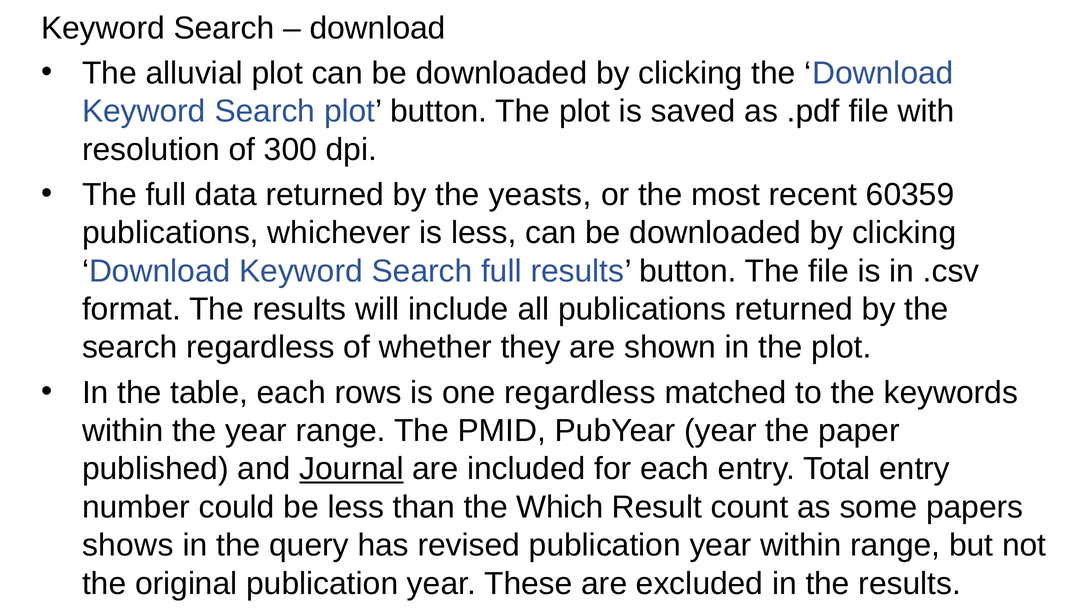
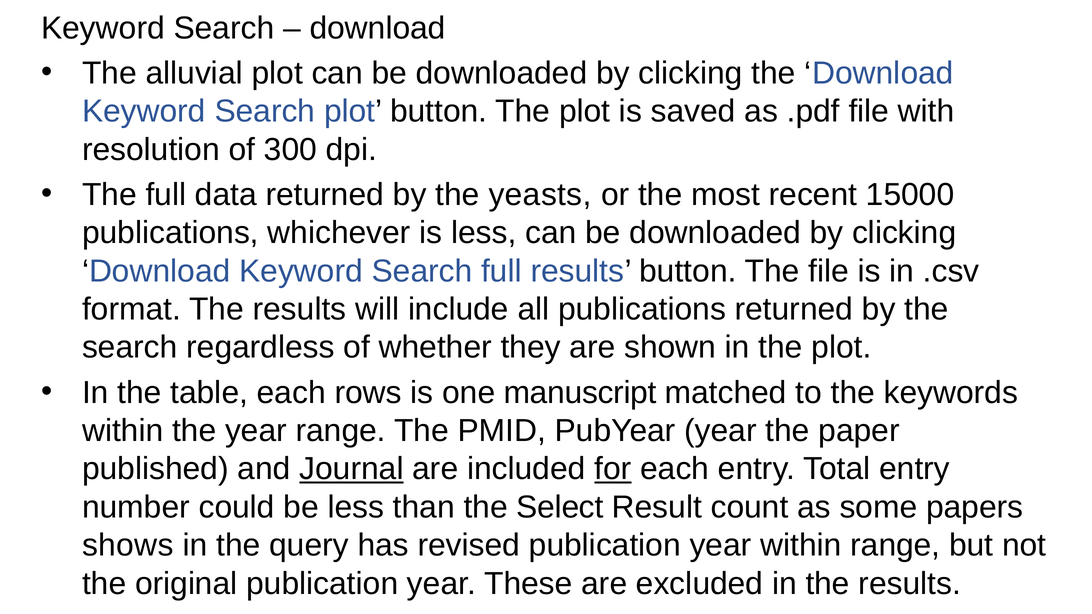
60359: 60359 -> 15000
one regardless: regardless -> manuscript
for underline: none -> present
Which: Which -> Select
